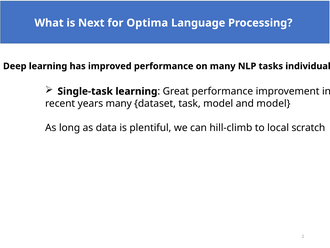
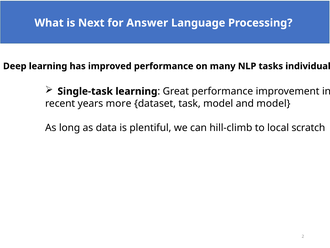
Optima: Optima -> Answer
years many: many -> more
